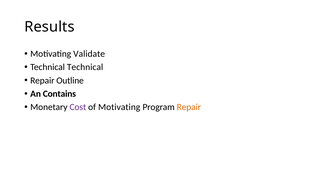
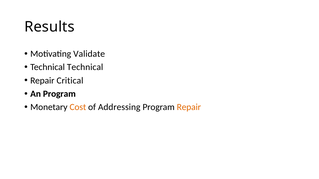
Outline: Outline -> Critical
An Contains: Contains -> Program
Cost colour: purple -> orange
of Motivating: Motivating -> Addressing
